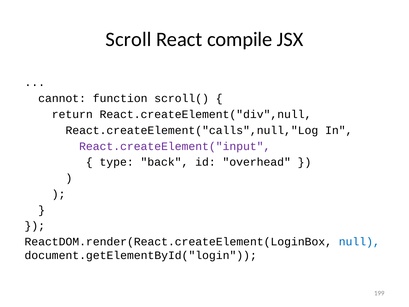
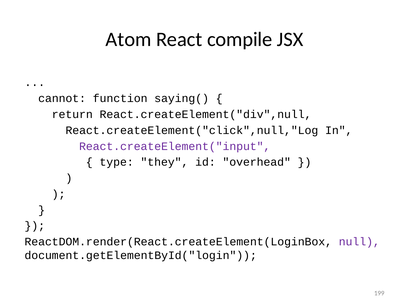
Scroll: Scroll -> Atom
scroll(: scroll( -> saying(
React.createElement("calls",null,"Log: React.createElement("calls",null,"Log -> React.createElement("click",null,"Log
back: back -> they
null colour: blue -> purple
